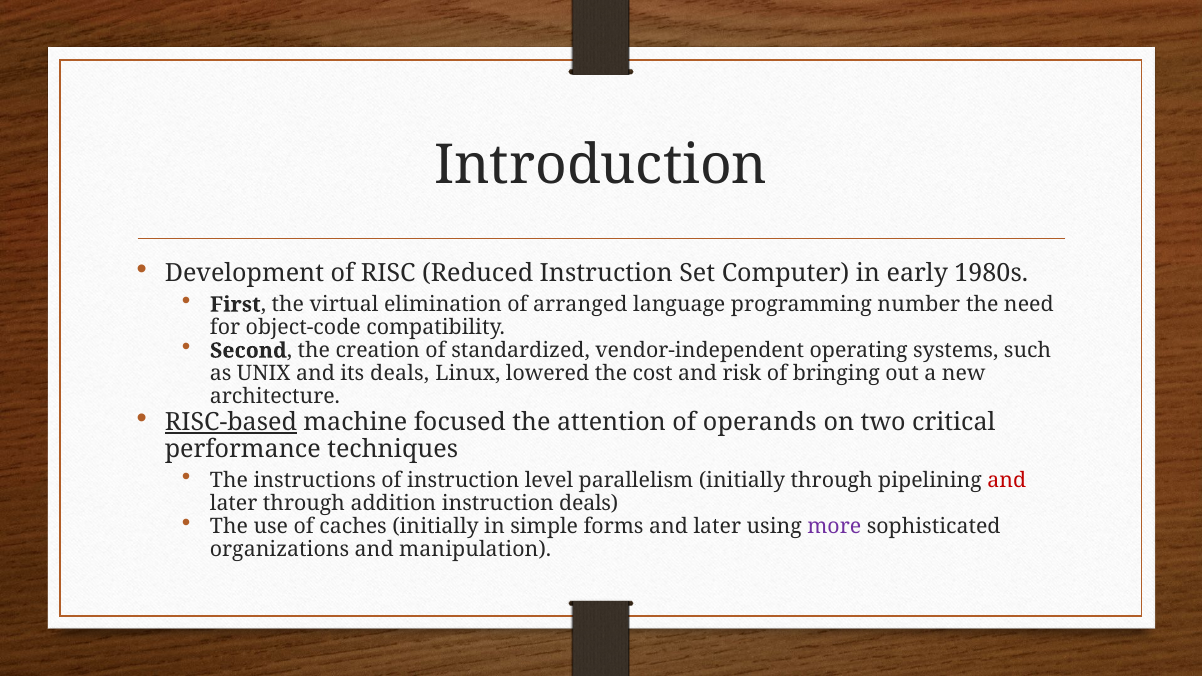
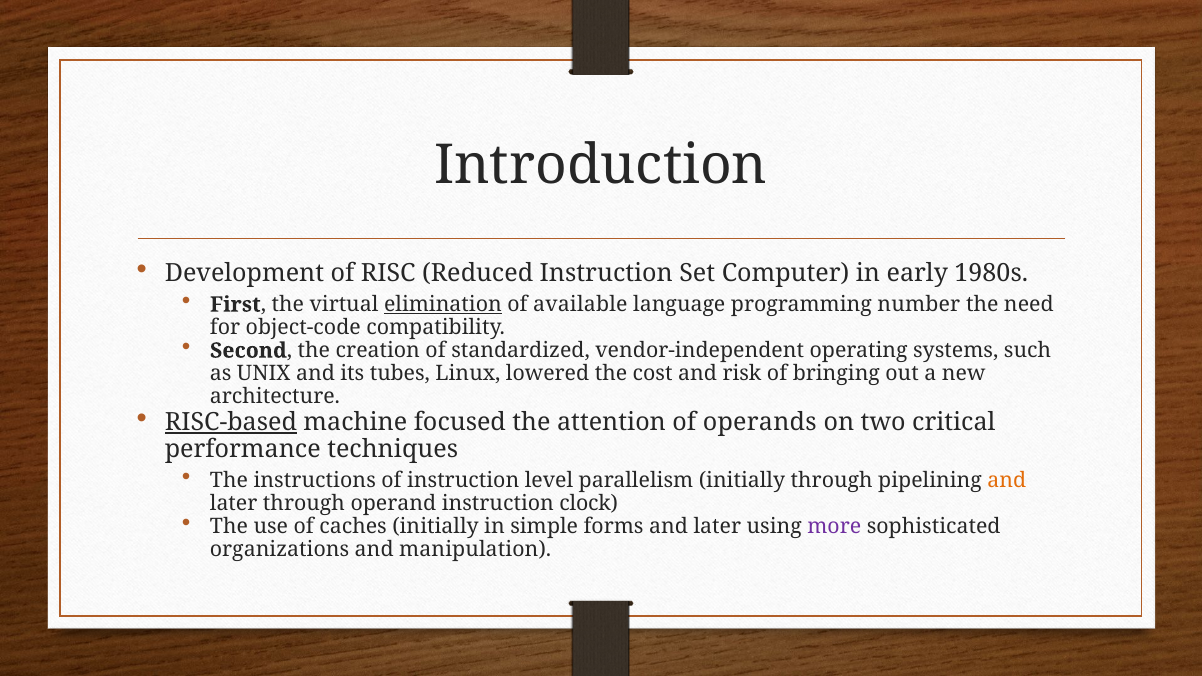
elimination underline: none -> present
arranged: arranged -> available
its deals: deals -> tubes
and at (1007, 480) colour: red -> orange
addition: addition -> operand
instruction deals: deals -> clock
